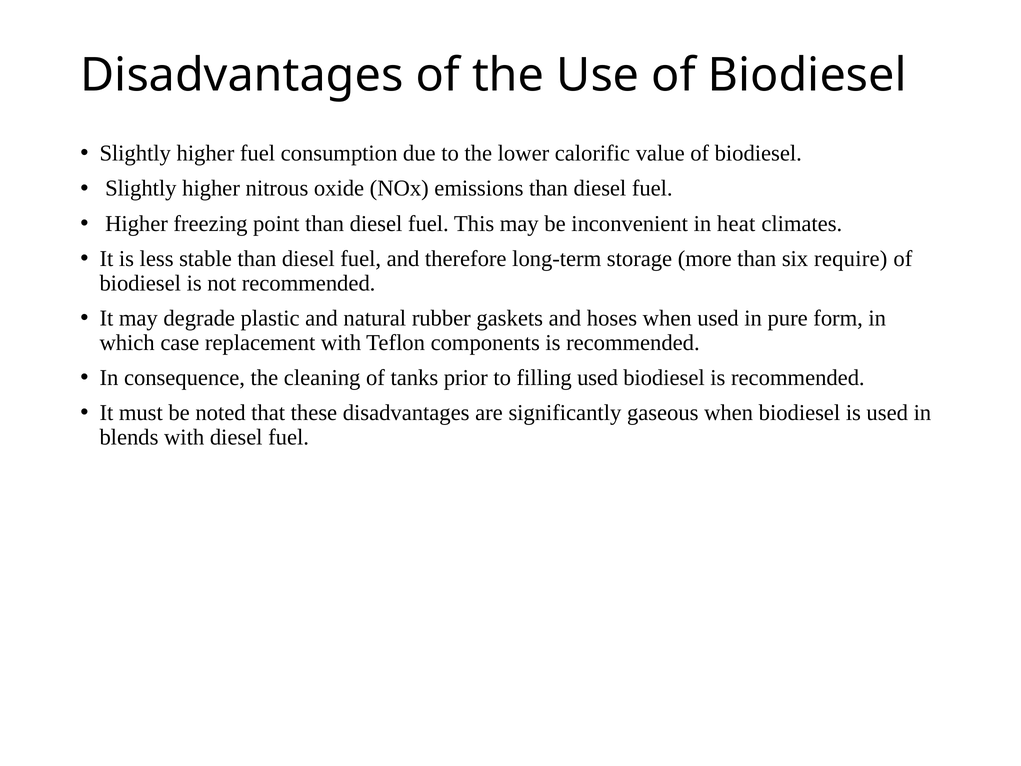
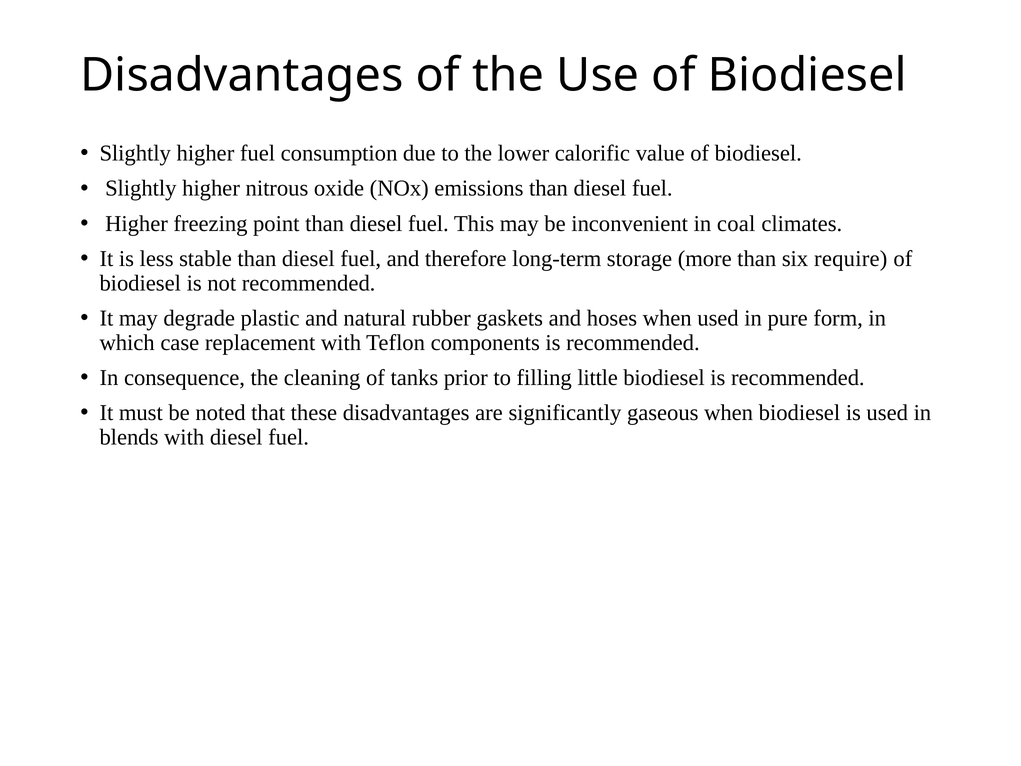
heat: heat -> coal
filling used: used -> little
